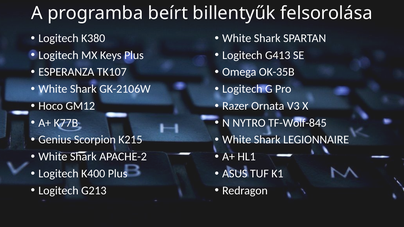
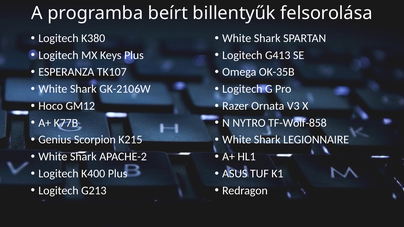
TF-Wolf-845: TF-Wolf-845 -> TF-Wolf-858
